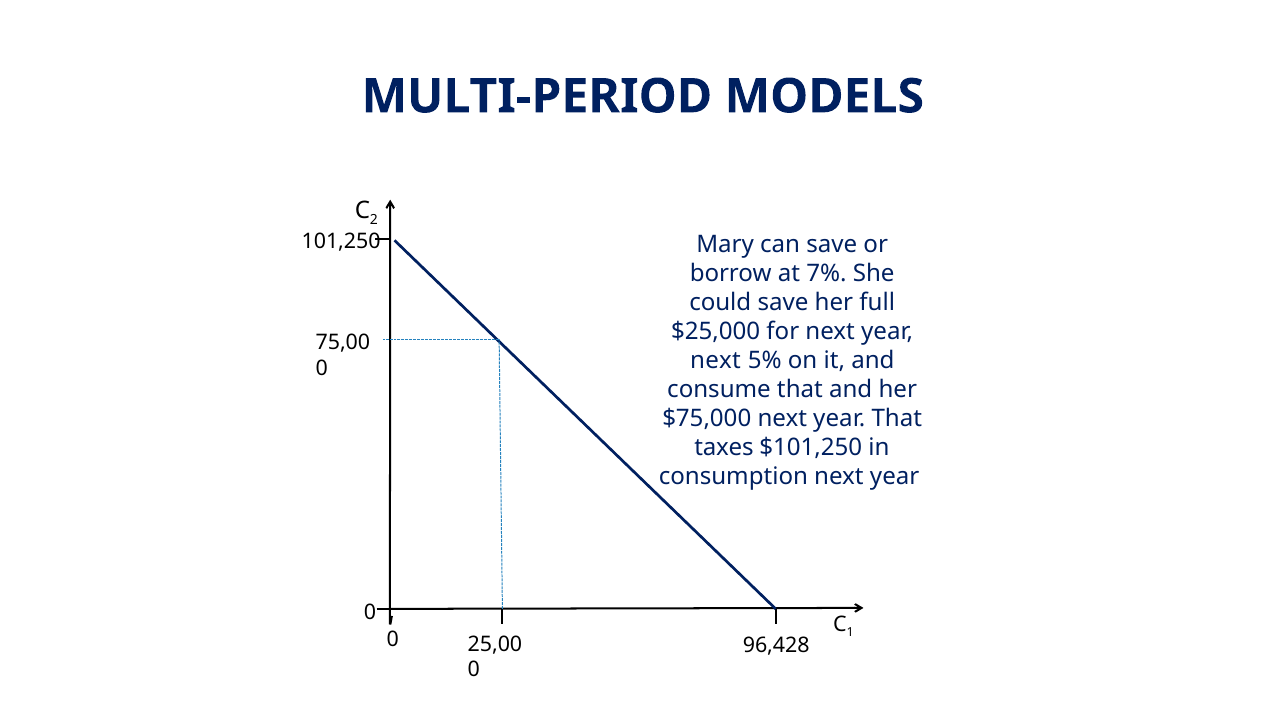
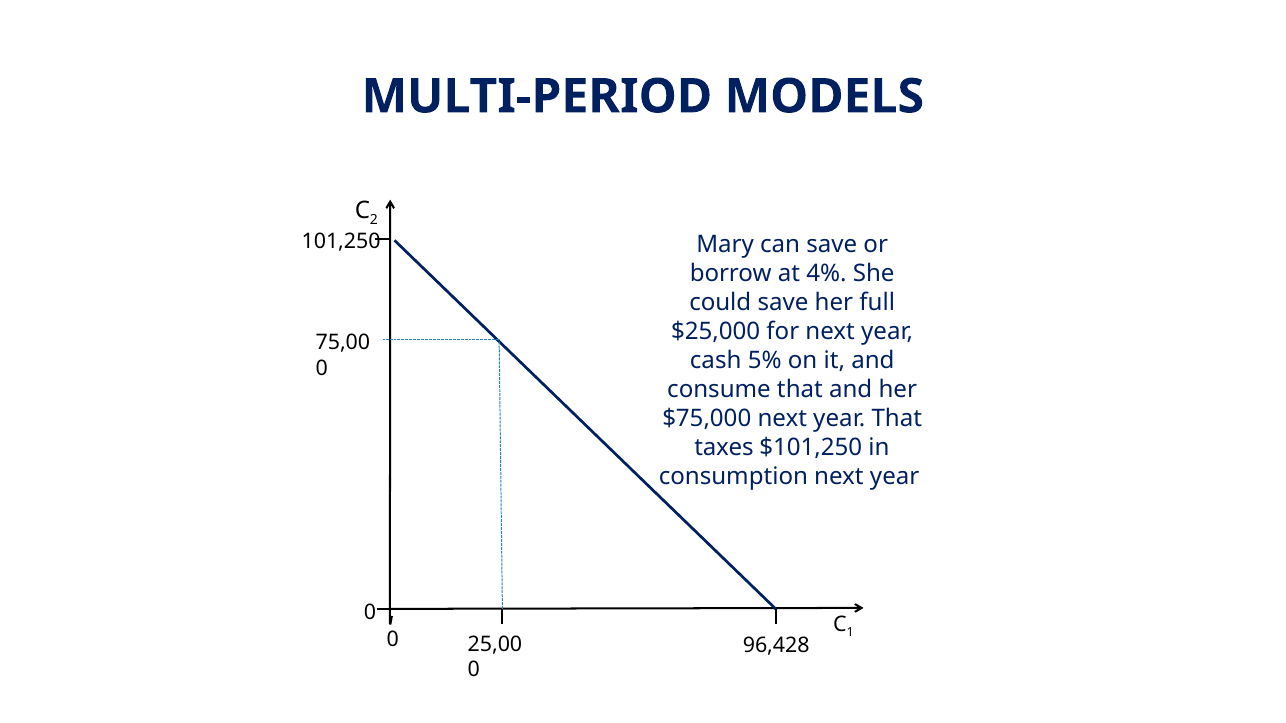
7%: 7% -> 4%
next at (716, 361): next -> cash
